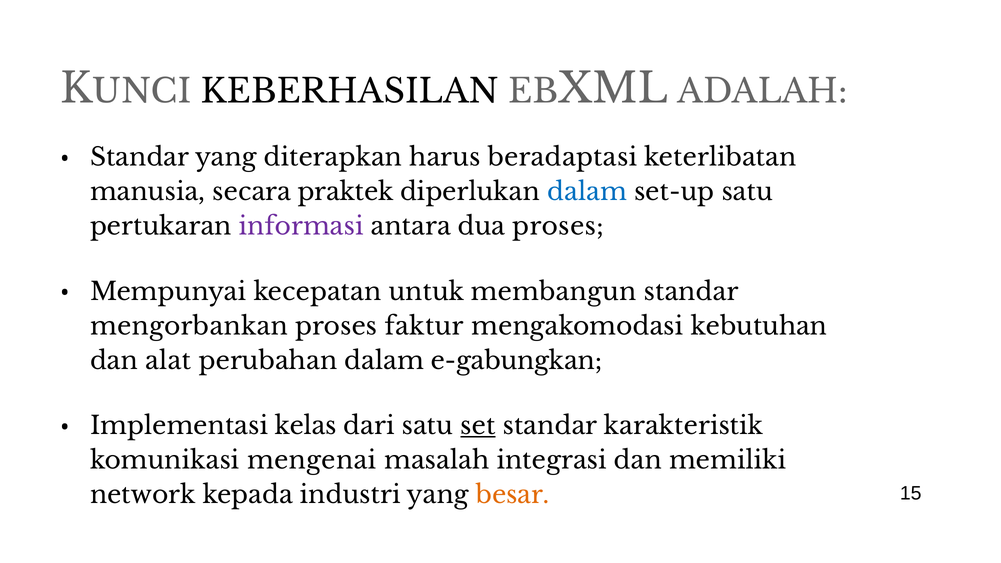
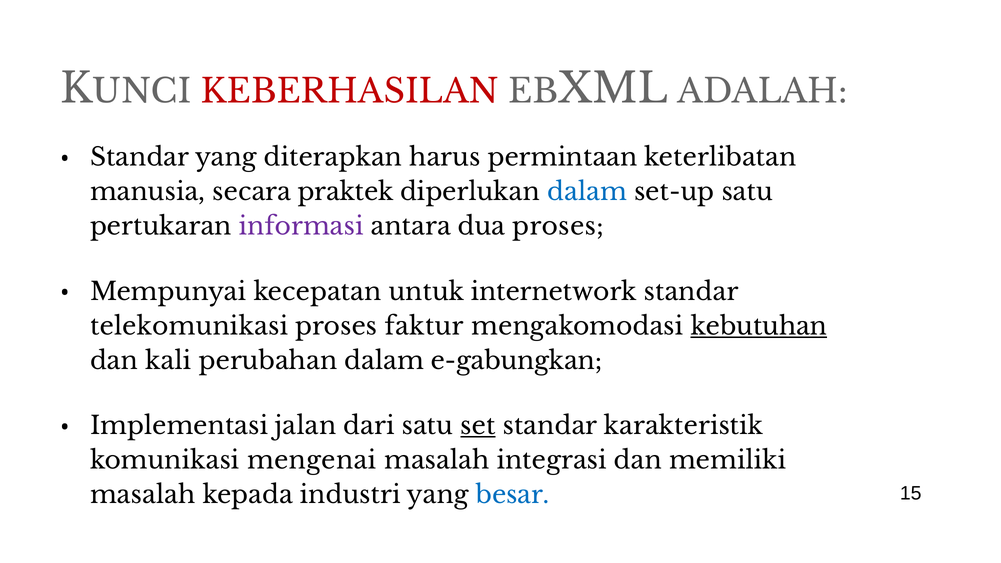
KEBERHASILAN colour: black -> red
beradaptasi: beradaptasi -> permintaan
membangun: membangun -> internetwork
mengorbankan: mengorbankan -> telekomunikasi
kebutuhan underline: none -> present
alat: alat -> kali
kelas: kelas -> jalan
network at (143, 495): network -> masalah
besar colour: orange -> blue
